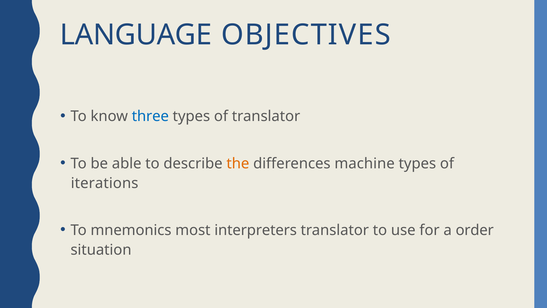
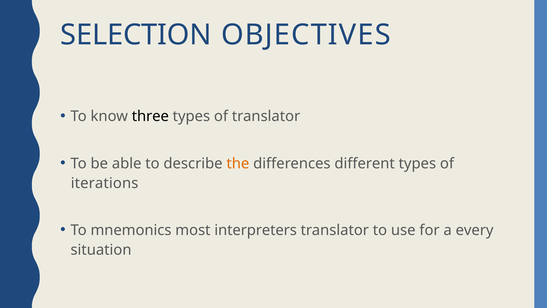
LANGUAGE: LANGUAGE -> SELECTION
three colour: blue -> black
machine: machine -> different
order: order -> every
